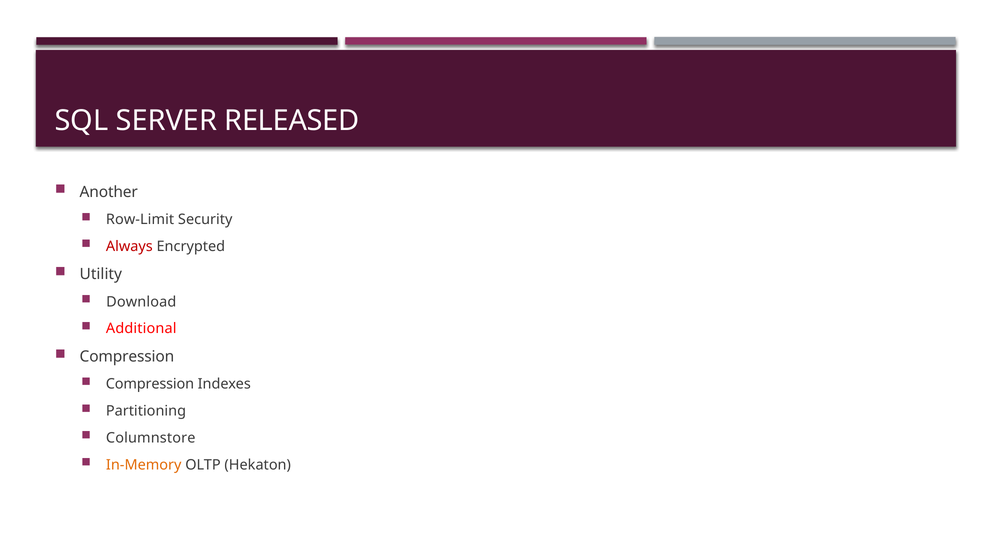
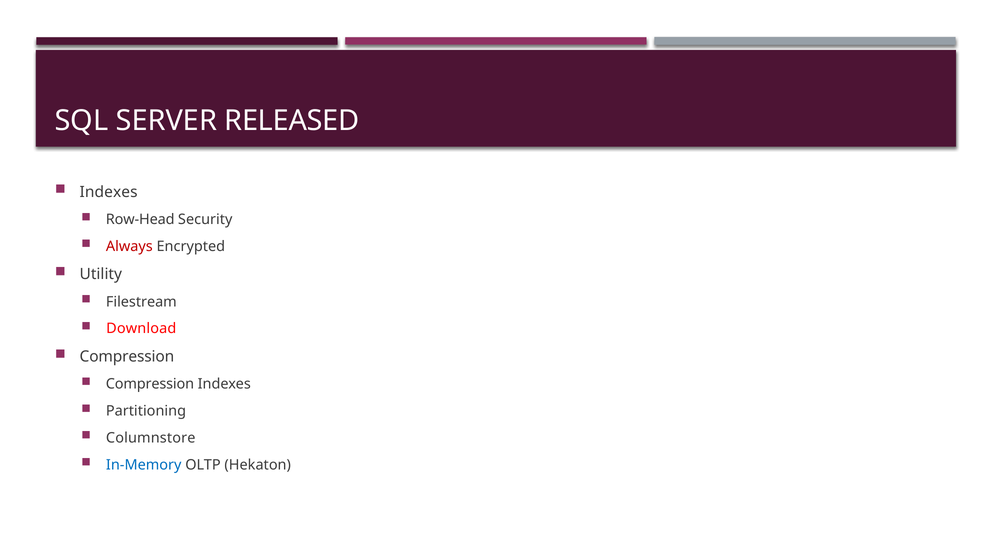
Another at (109, 192): Another -> Indexes
Row-Limit: Row-Limit -> Row-Head
Download: Download -> Filestream
Additional: Additional -> Download
In-Memory colour: orange -> blue
